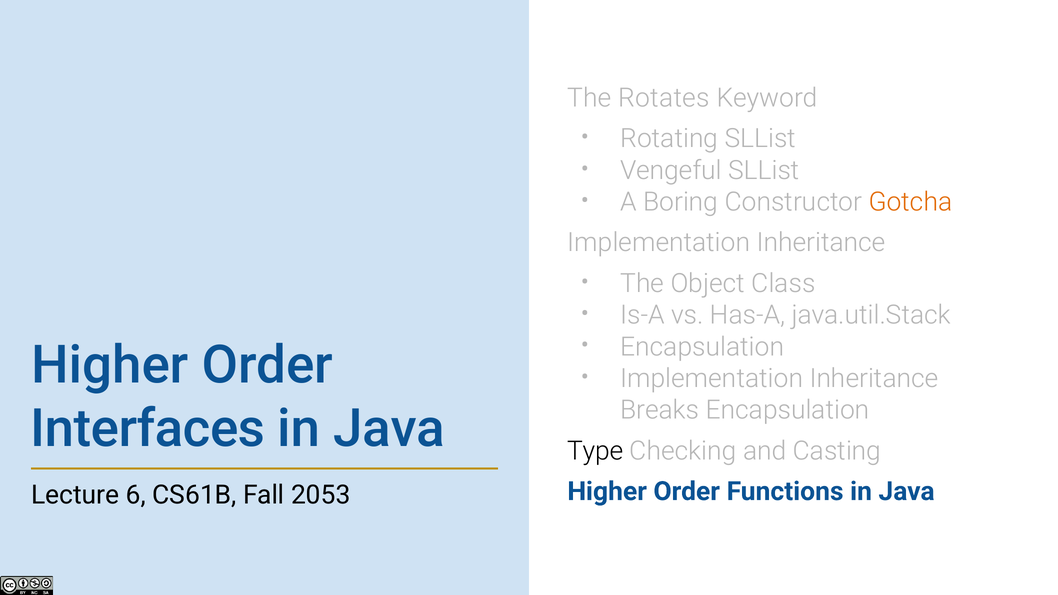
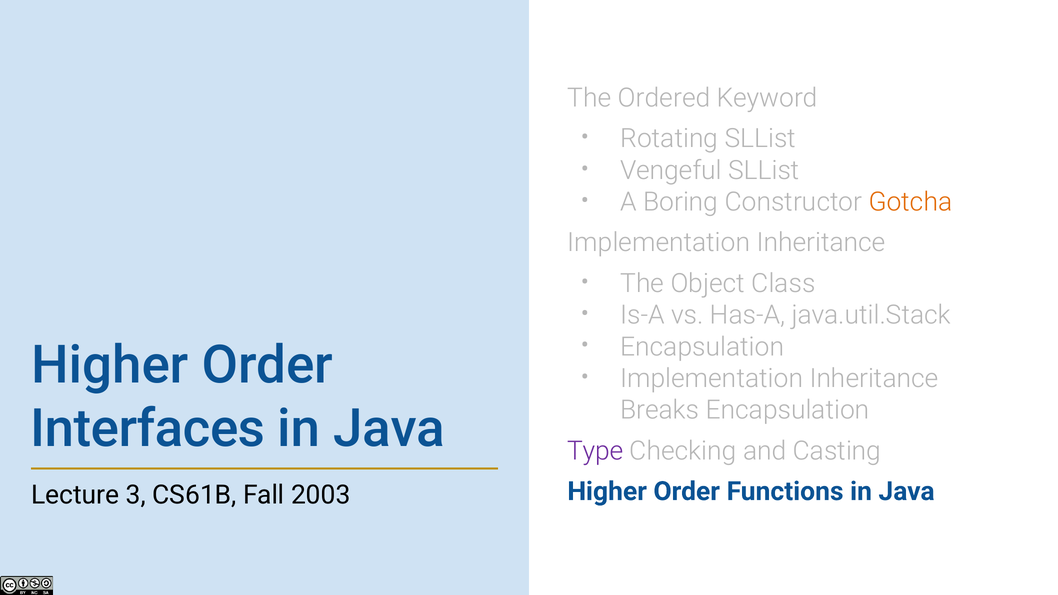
Rotates: Rotates -> Ordered
Type colour: black -> purple
6: 6 -> 3
2053: 2053 -> 2003
